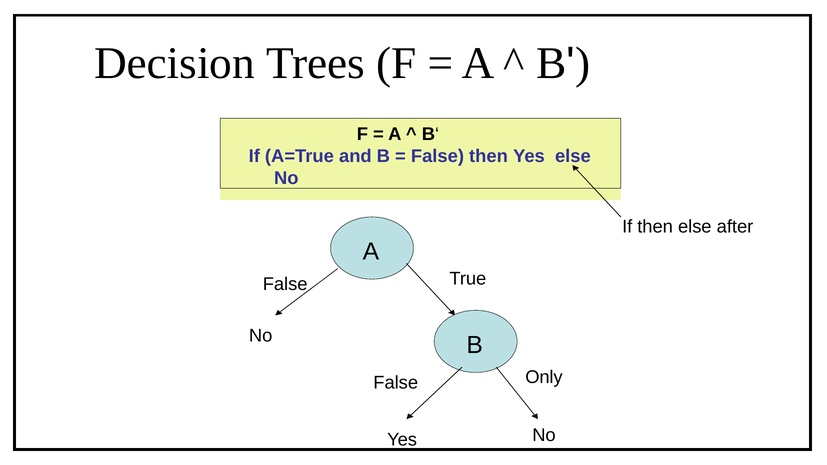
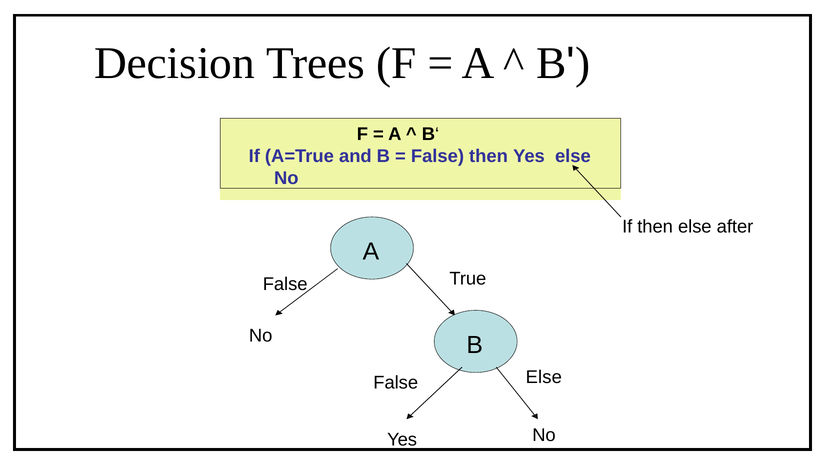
Only at (544, 377): Only -> Else
